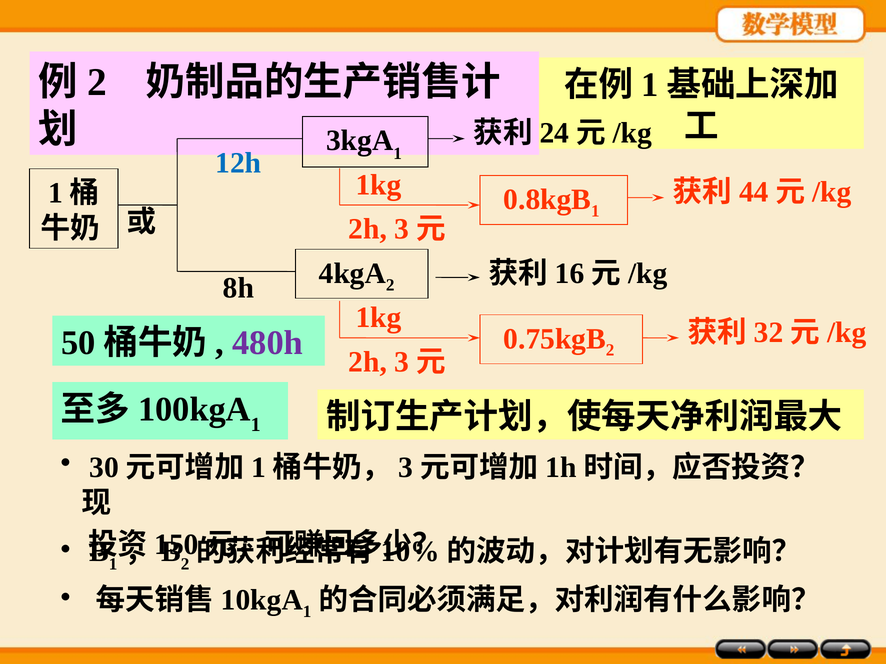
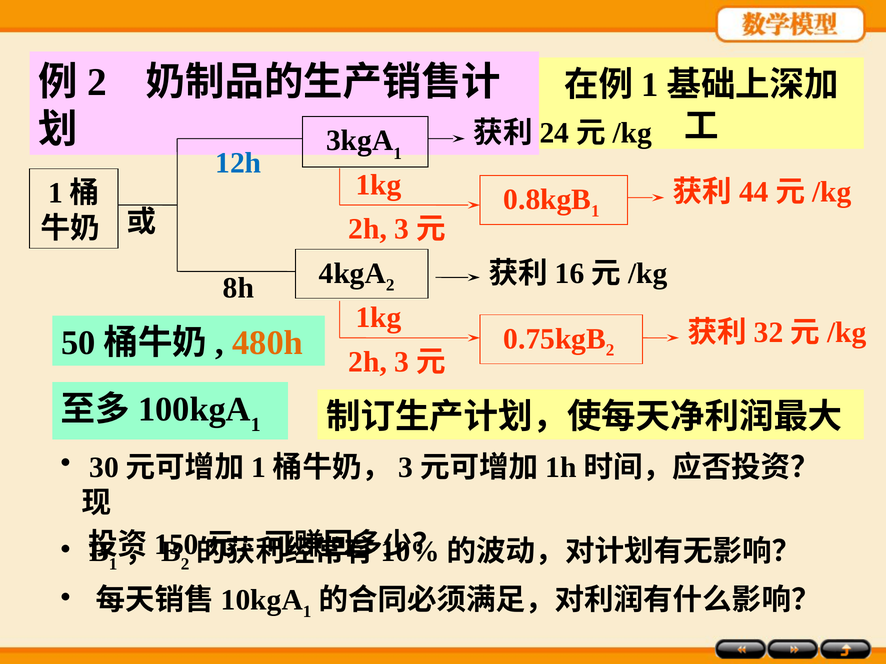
480h colour: purple -> orange
